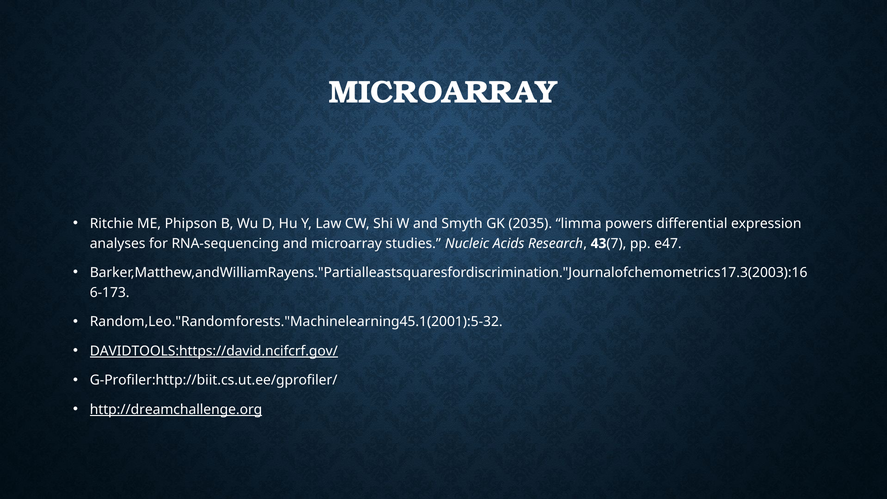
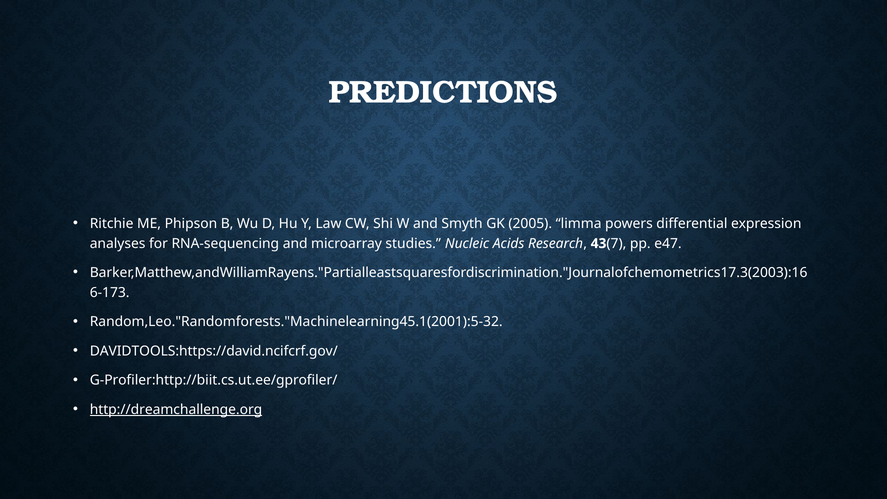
MICROARRAY at (443, 92): MICROARRAY -> PREDICTIONS
2035: 2035 -> 2005
DAVIDTOOLS:https://david.ncifcrf.gov/ underline: present -> none
